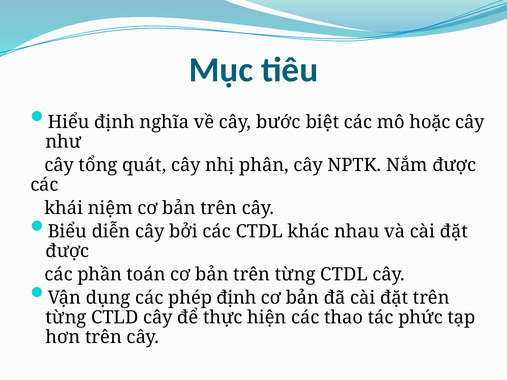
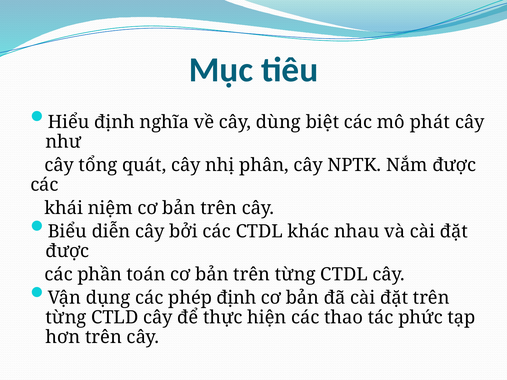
bước: bước -> dùng
hoặc: hoặc -> phát
